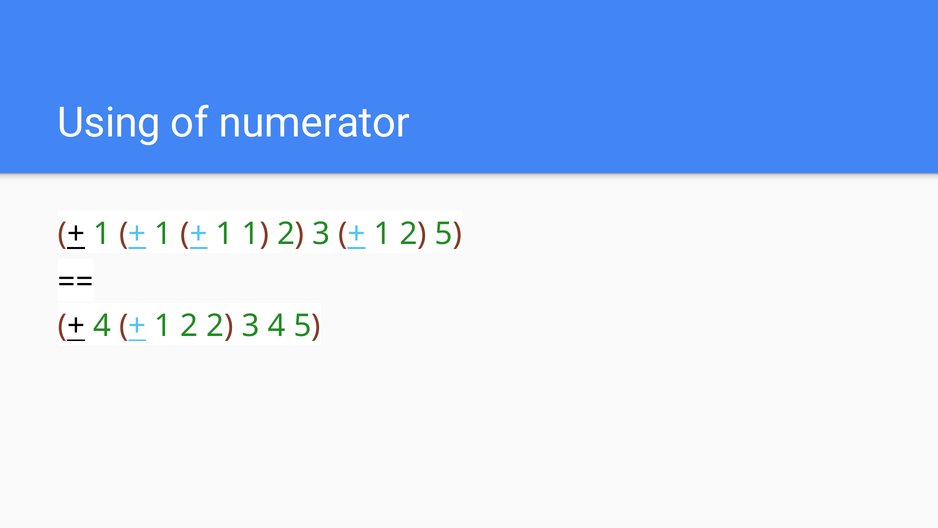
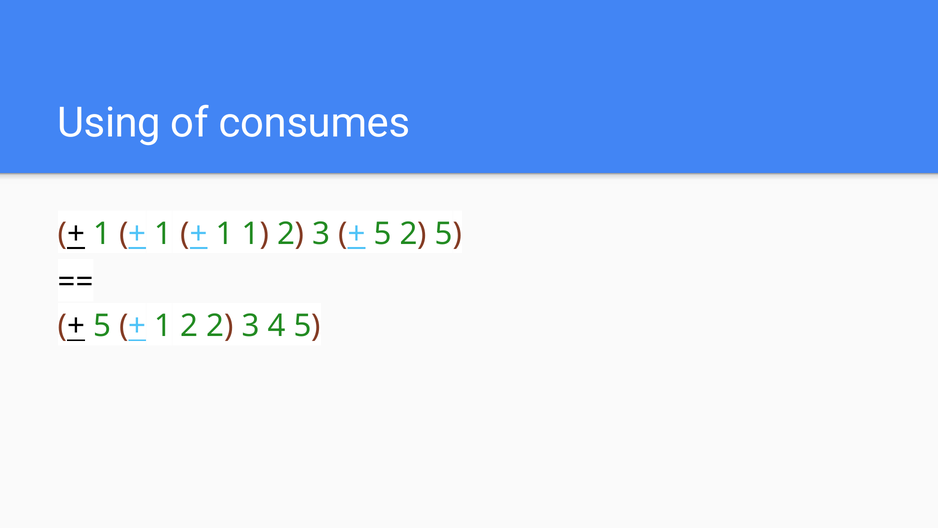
numerator: numerator -> consumes
1 at (383, 234): 1 -> 5
4 at (102, 326): 4 -> 5
